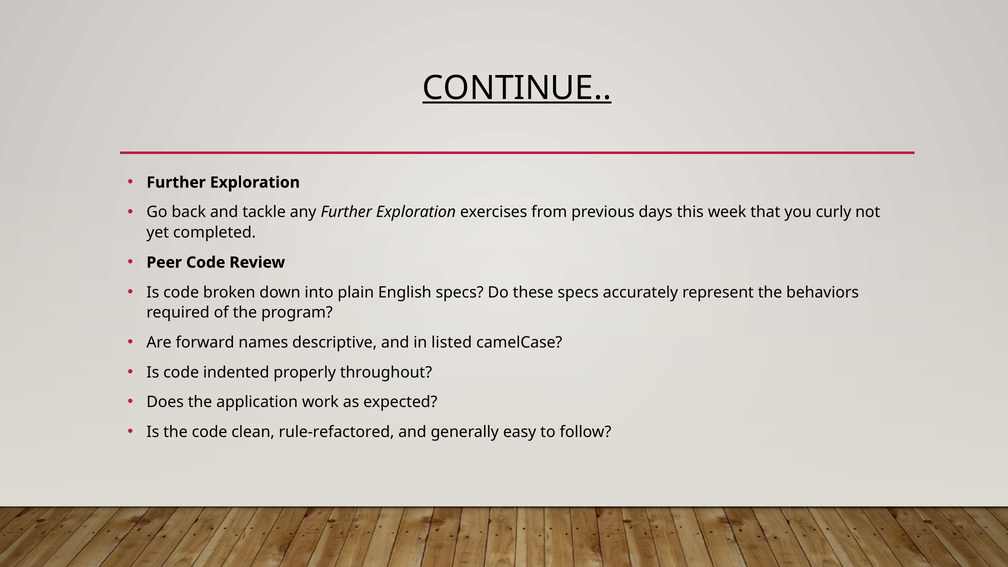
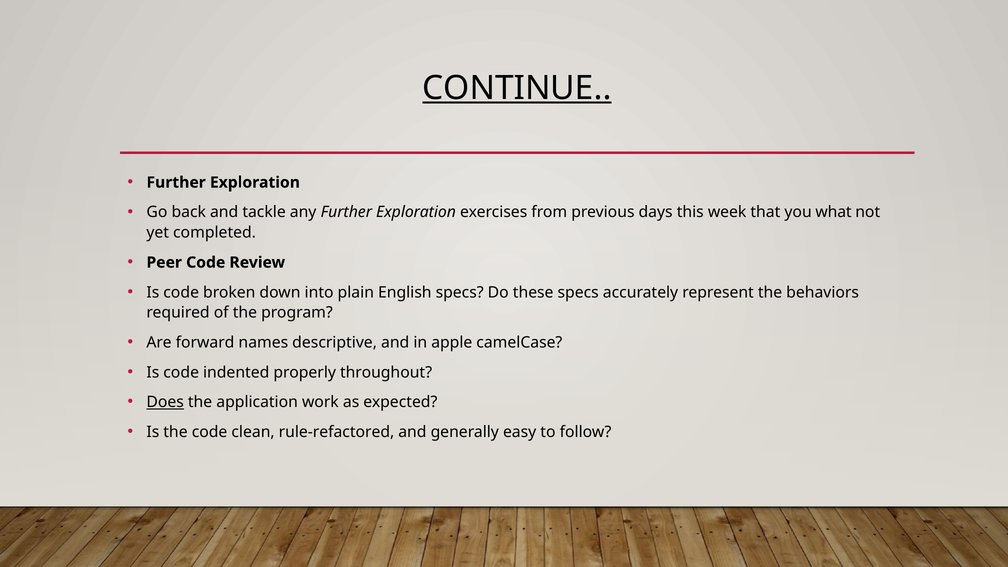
curly: curly -> what
listed: listed -> apple
Does underline: none -> present
